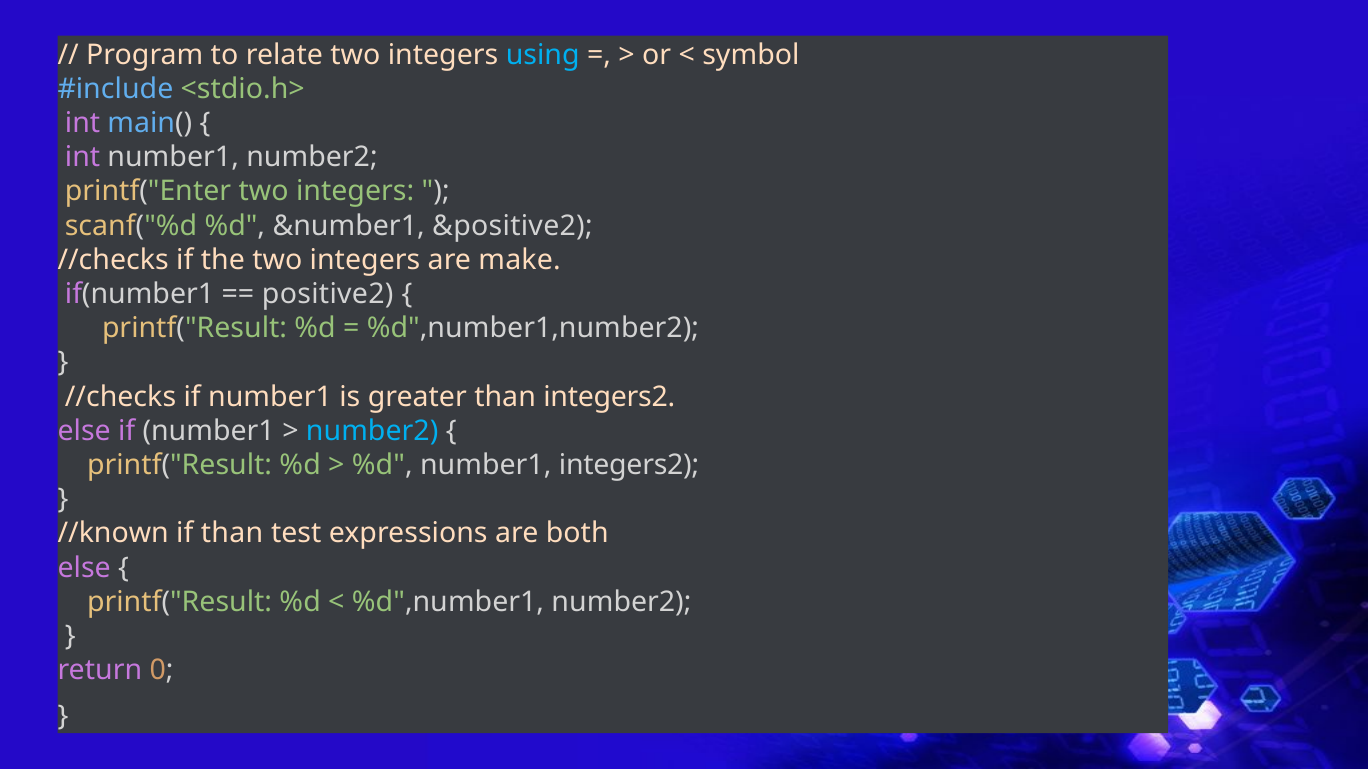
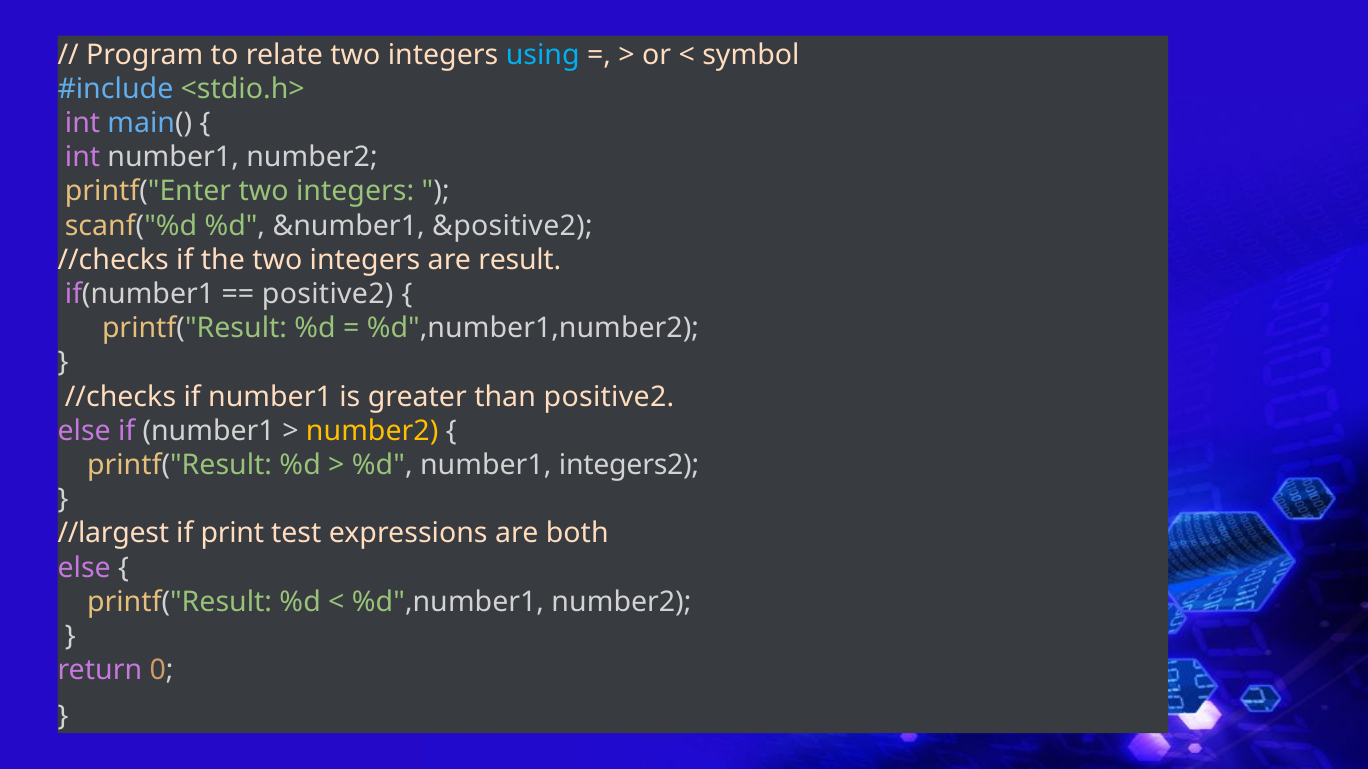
make: make -> result
than integers2: integers2 -> positive2
number2 at (372, 431) colour: light blue -> yellow
//known: //known -> //largest
if than: than -> print
